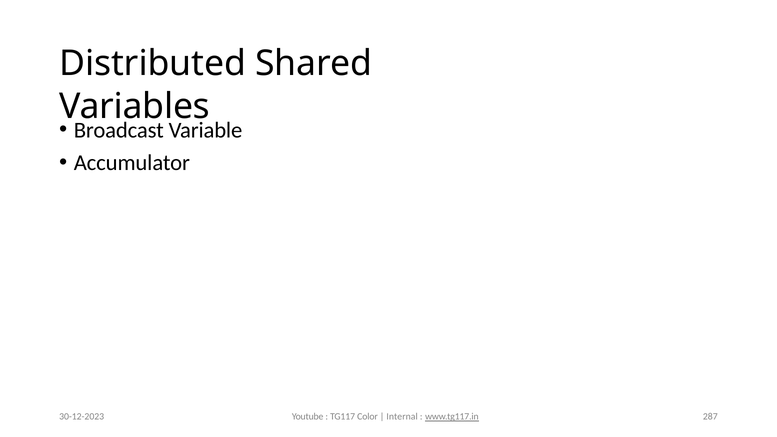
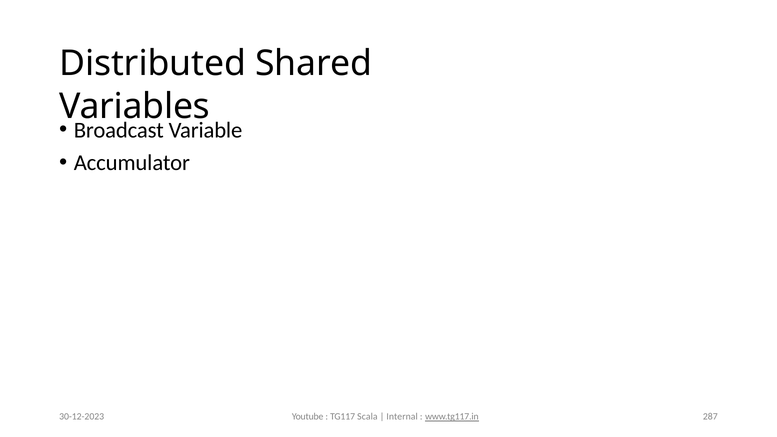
Color: Color -> Scala
